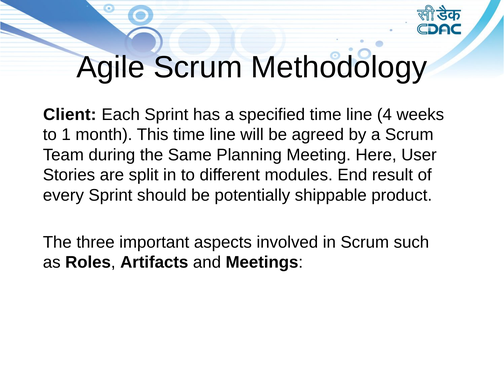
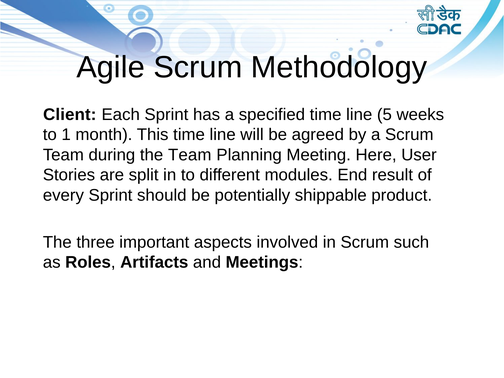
4: 4 -> 5
the Same: Same -> Team
